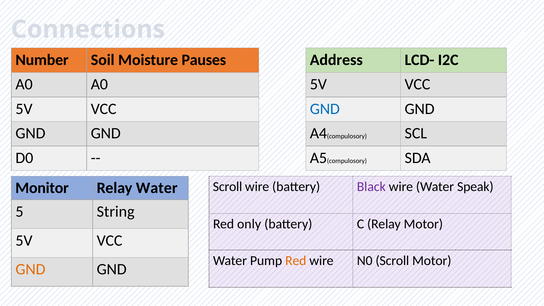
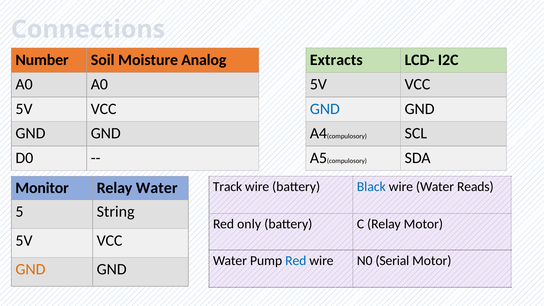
Pauses: Pauses -> Analog
Address: Address -> Extracts
Scroll at (228, 187): Scroll -> Track
Black colour: purple -> blue
Speak: Speak -> Reads
Red at (296, 261) colour: orange -> blue
N0 Scroll: Scroll -> Serial
